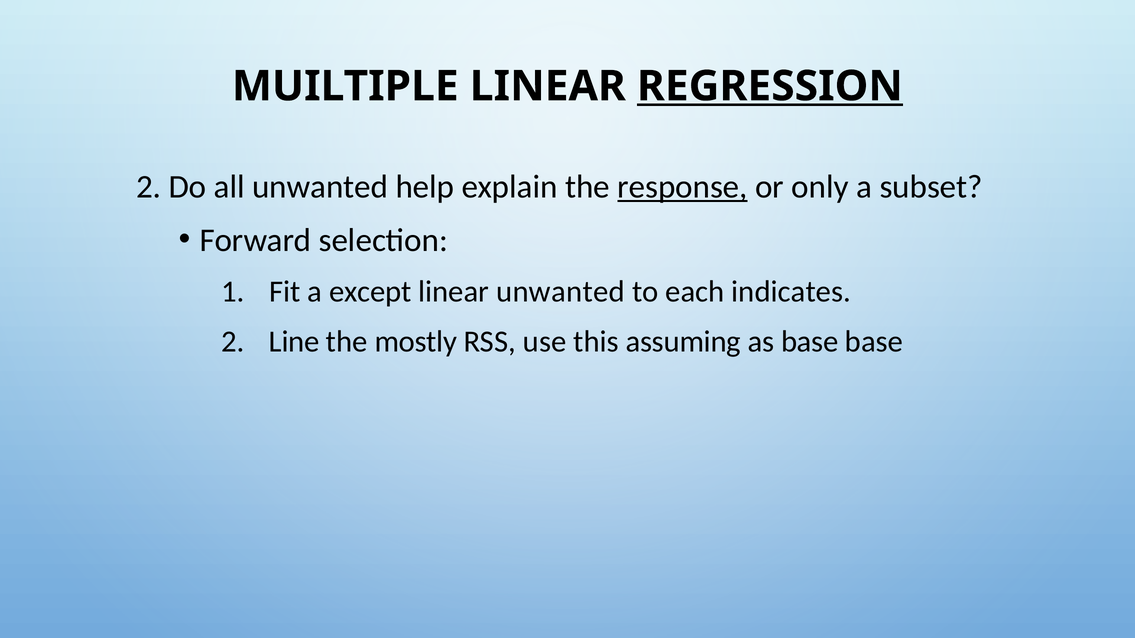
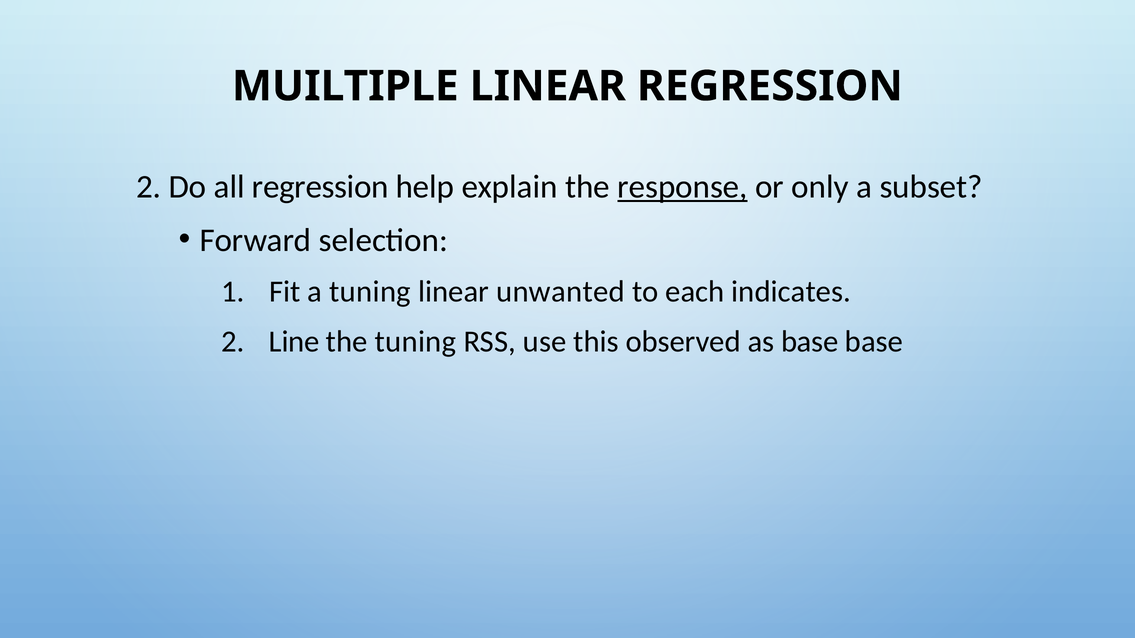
REGRESSION at (770, 86) underline: present -> none
all unwanted: unwanted -> regression
a except: except -> tuning
the mostly: mostly -> tuning
assuming: assuming -> observed
